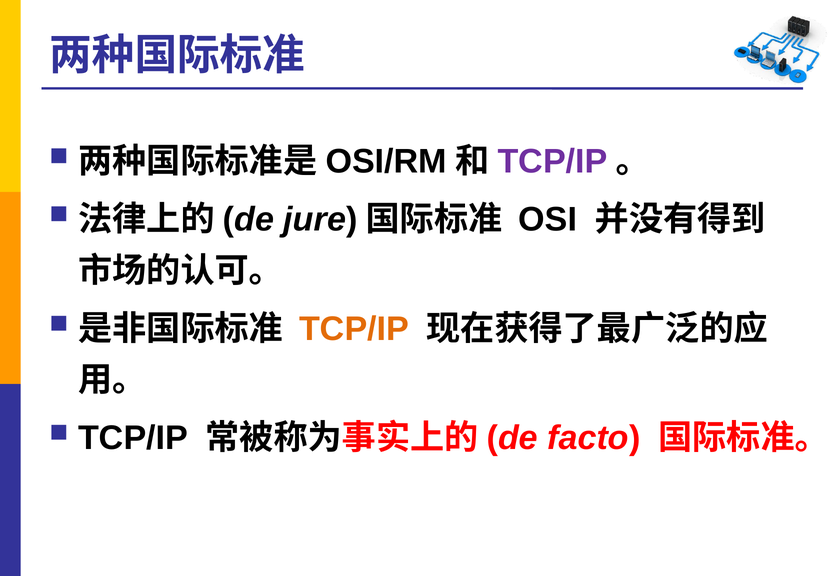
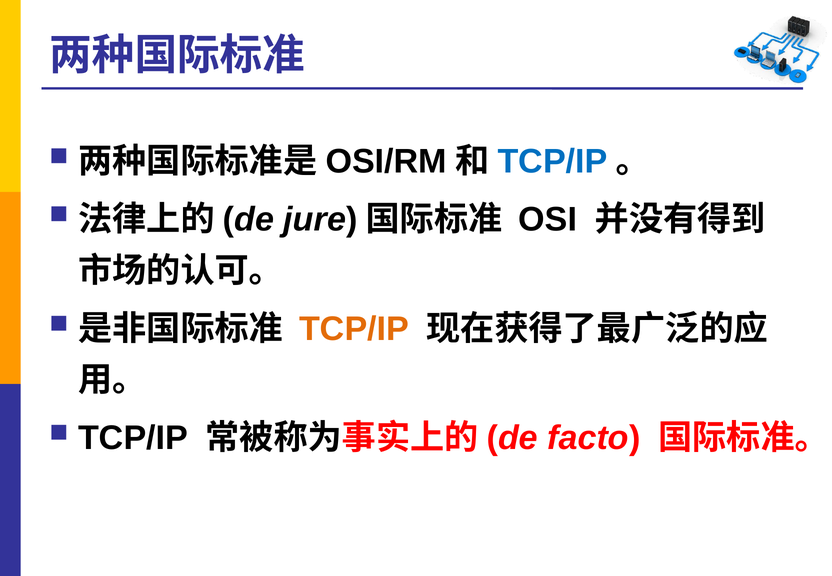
TCP/IP at (552, 162) colour: purple -> blue
